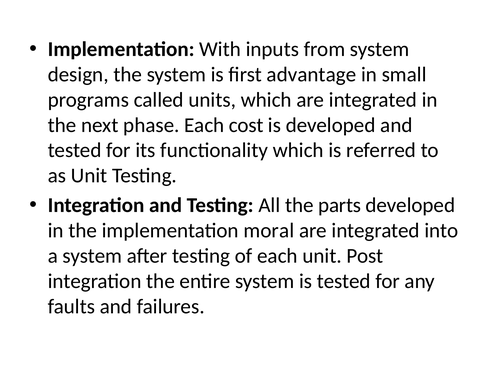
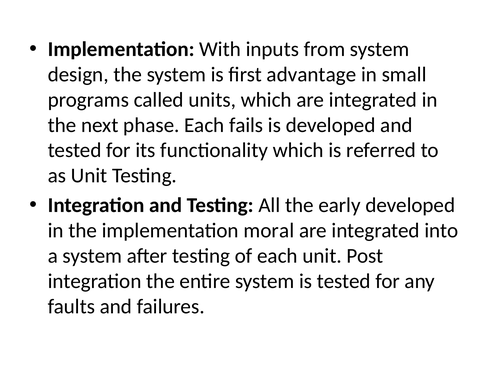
cost: cost -> fails
parts: parts -> early
